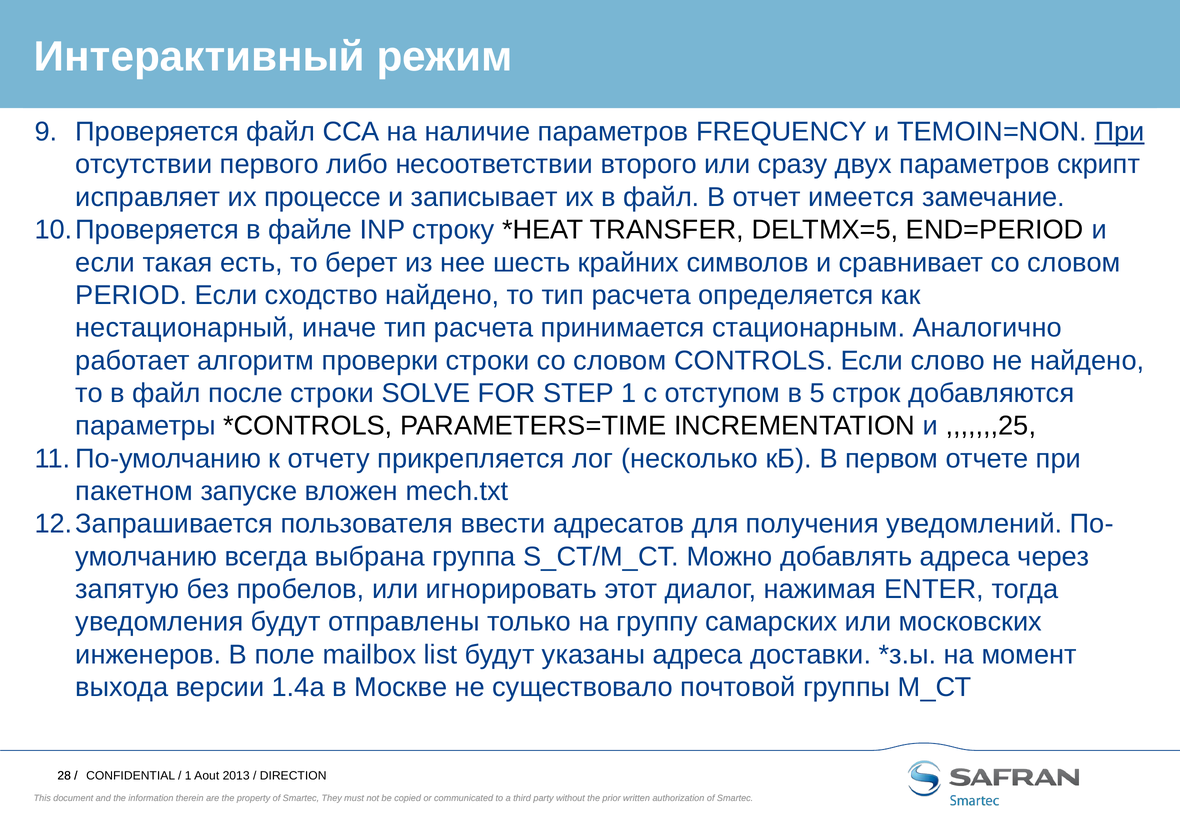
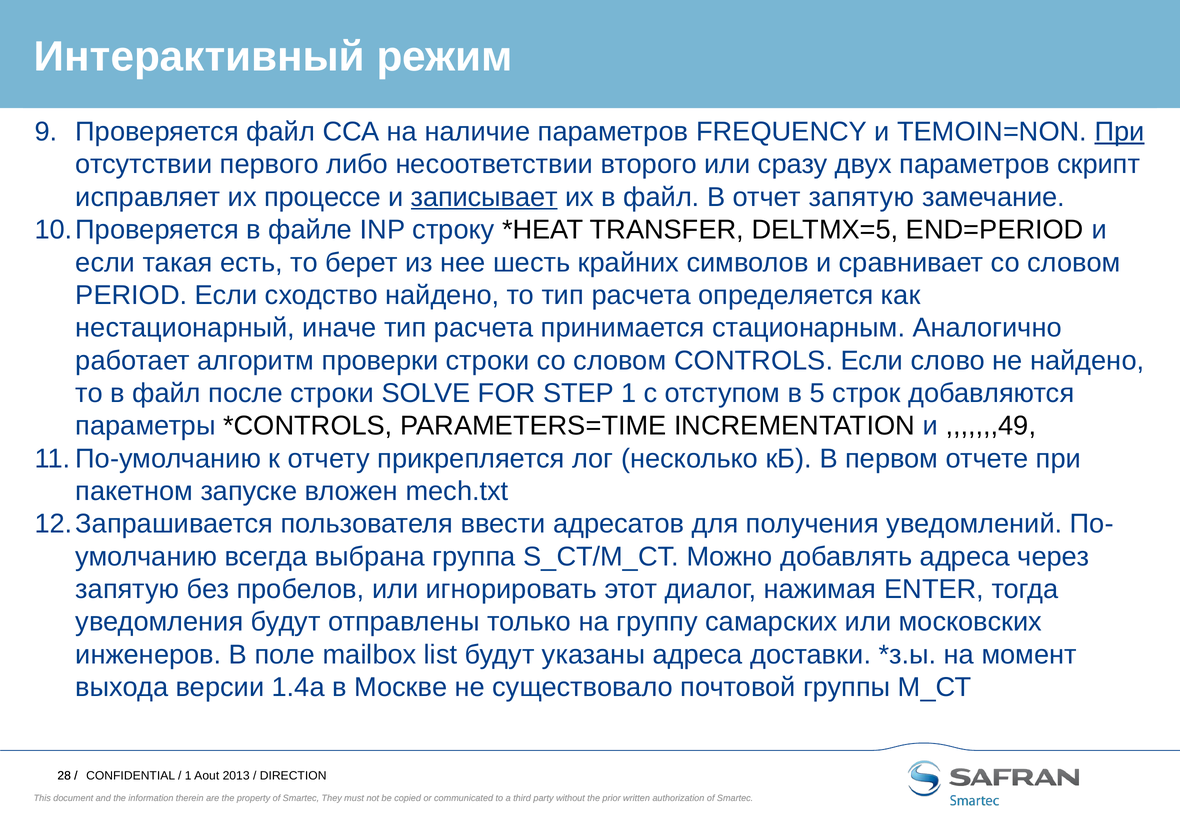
записывает underline: none -> present
отчет имеется: имеется -> запятую
,,,,,,,25: ,,,,,,,25 -> ,,,,,,,49
